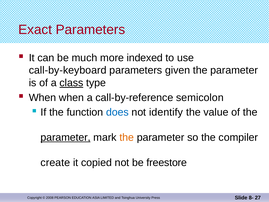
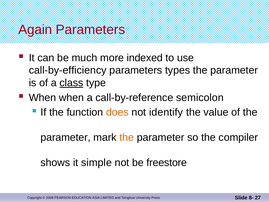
Exact: Exact -> Again
call-by-keyboard: call-by-keyboard -> call-by-efficiency
given: given -> types
does colour: blue -> orange
parameter at (66, 137) underline: present -> none
create: create -> shows
copied: copied -> simple
